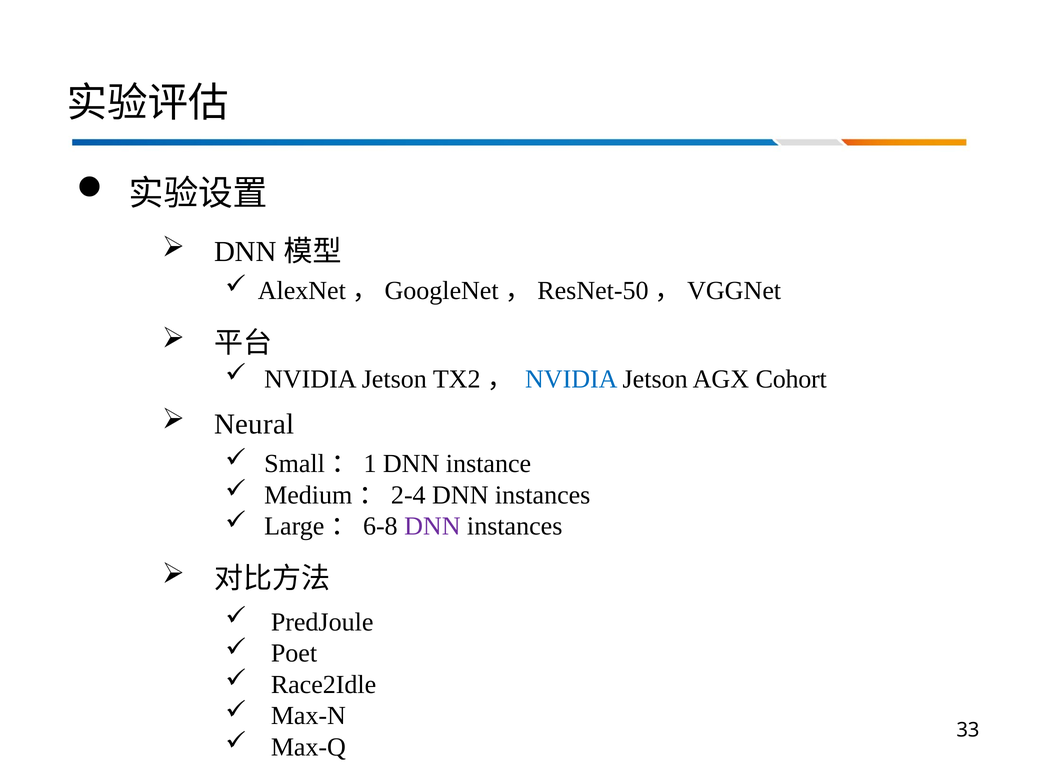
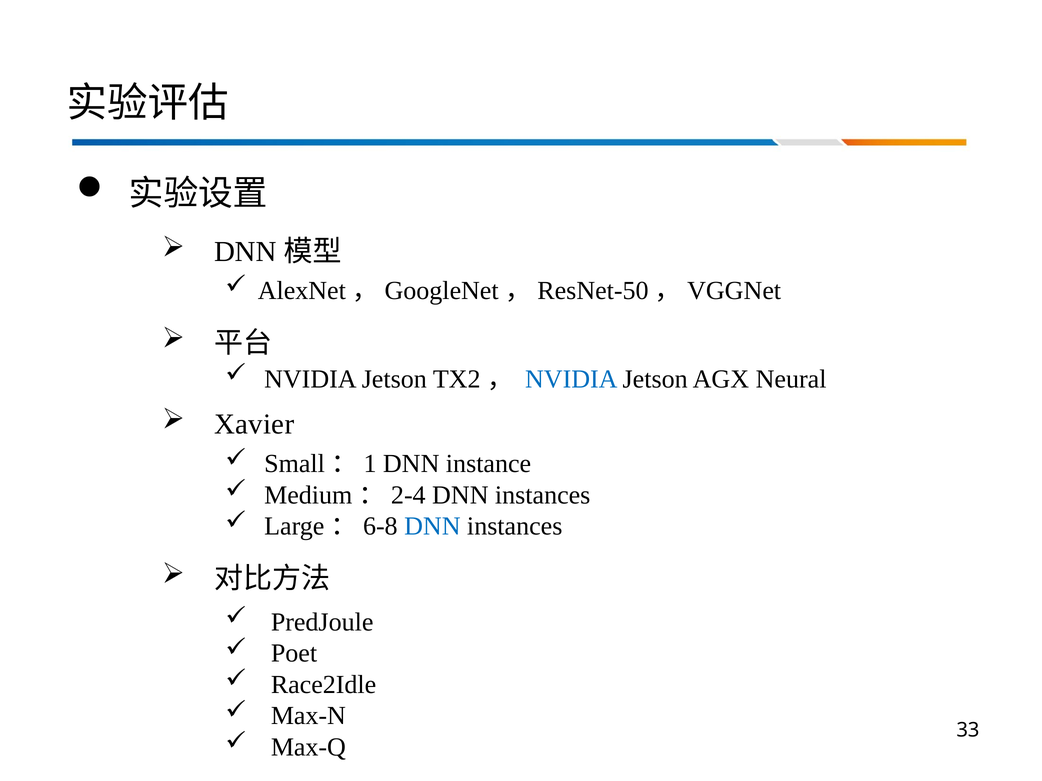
Cohort: Cohort -> Neural
Neural: Neural -> Xavier
DNN at (432, 527) colour: purple -> blue
